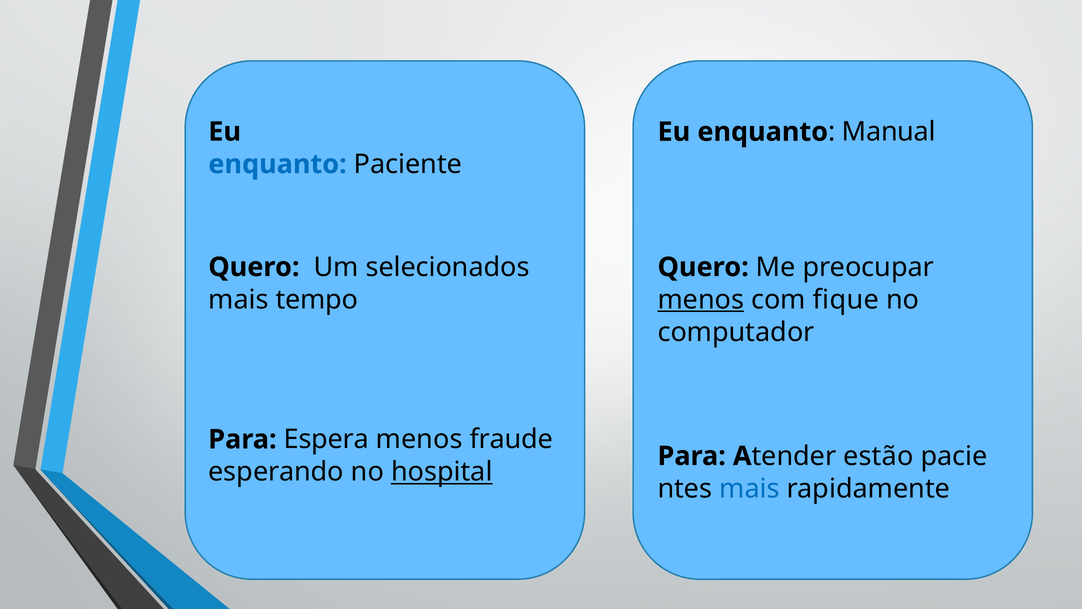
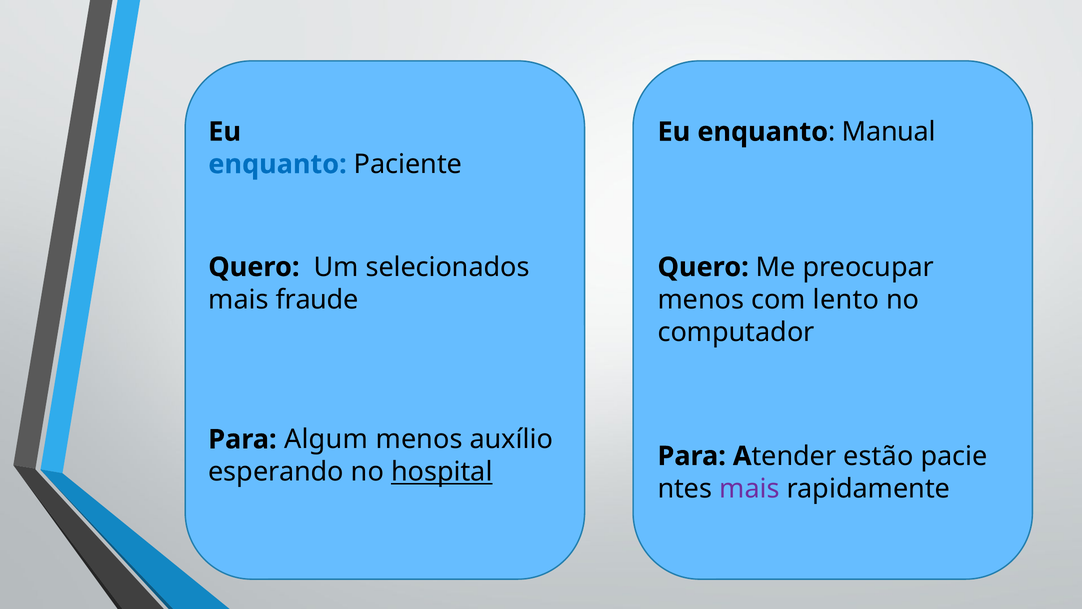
tempo: tempo -> fraude
menos at (701, 299) underline: present -> none
fique: fique -> lento
Espera: Espera -> Algum
fraude: fraude -> auxílio
mais at (749, 488) colour: blue -> purple
